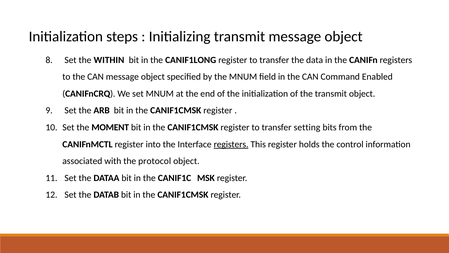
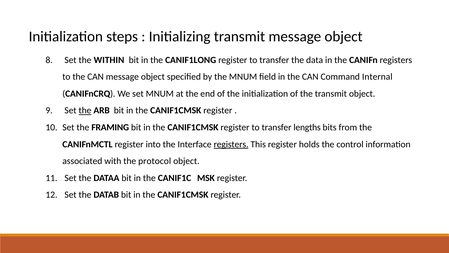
Enabled: Enabled -> Internal
the at (85, 110) underline: none -> present
MOMENT: MOMENT -> FRAMING
setting: setting -> lengths
